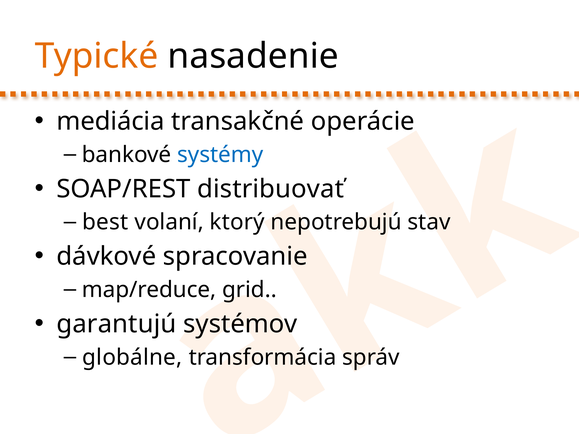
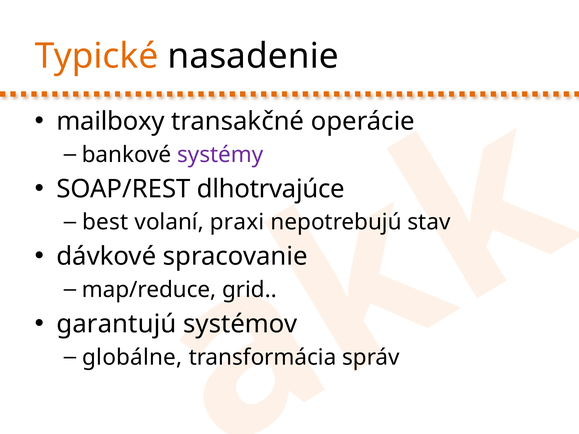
mediácia: mediácia -> mailboxy
systémy colour: blue -> purple
distribuovať: distribuovať -> dlhotrvajúce
ktorý: ktorý -> praxi
